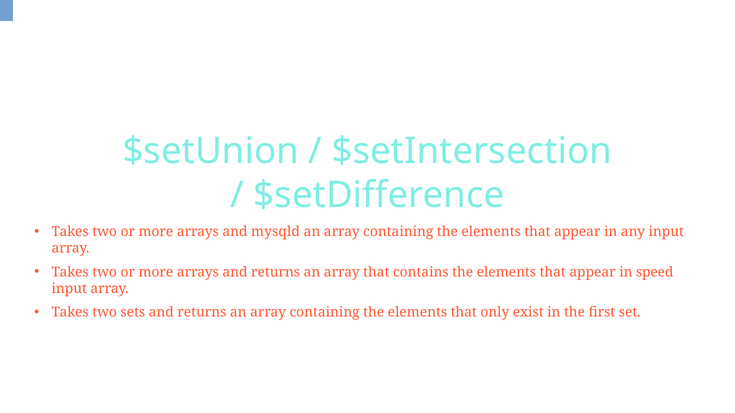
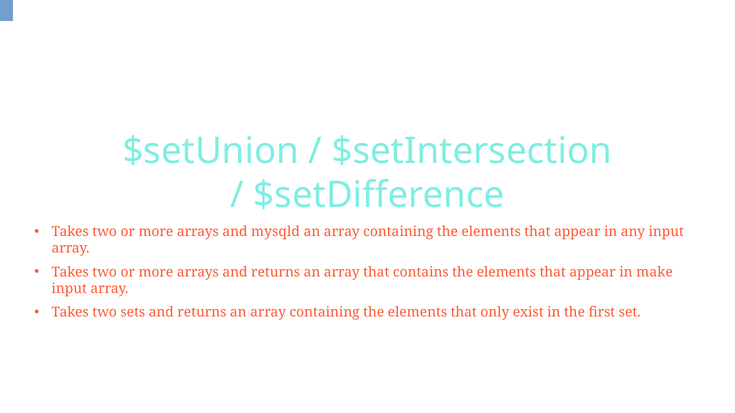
speed: speed -> make
